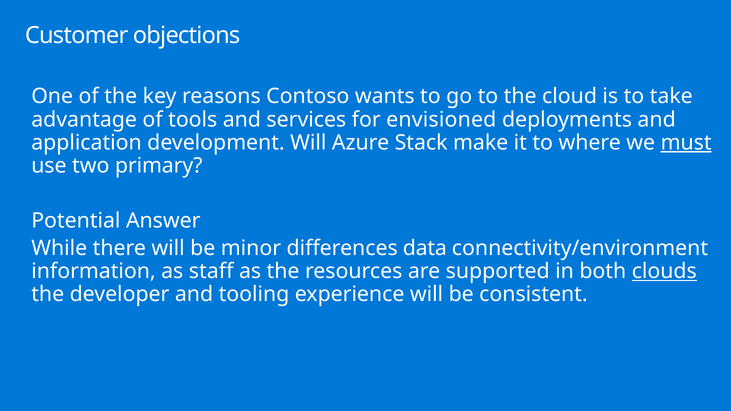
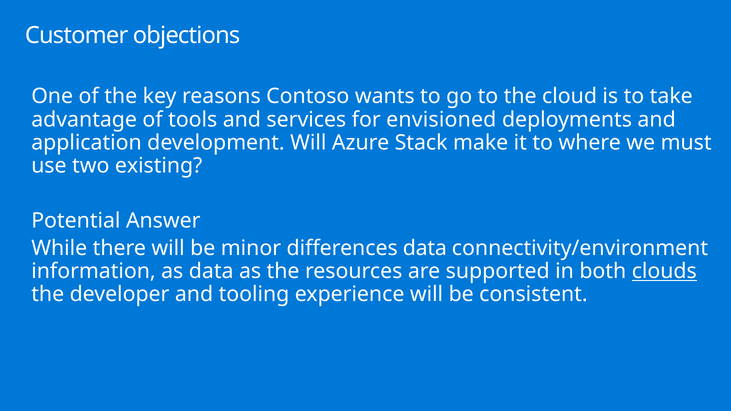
must underline: present -> none
primary: primary -> existing
as staff: staff -> data
